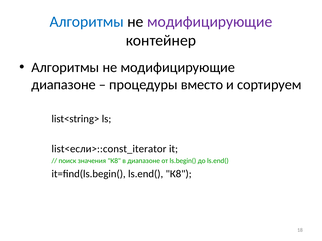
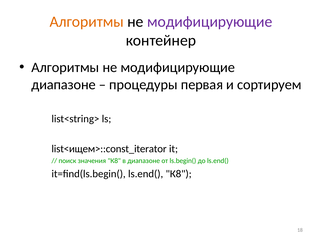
Алгоритмы at (87, 22) colour: blue -> orange
вместо: вместо -> первая
list<если>::const_iterator: list<если>::const_iterator -> list<ищем>::const_iterator
